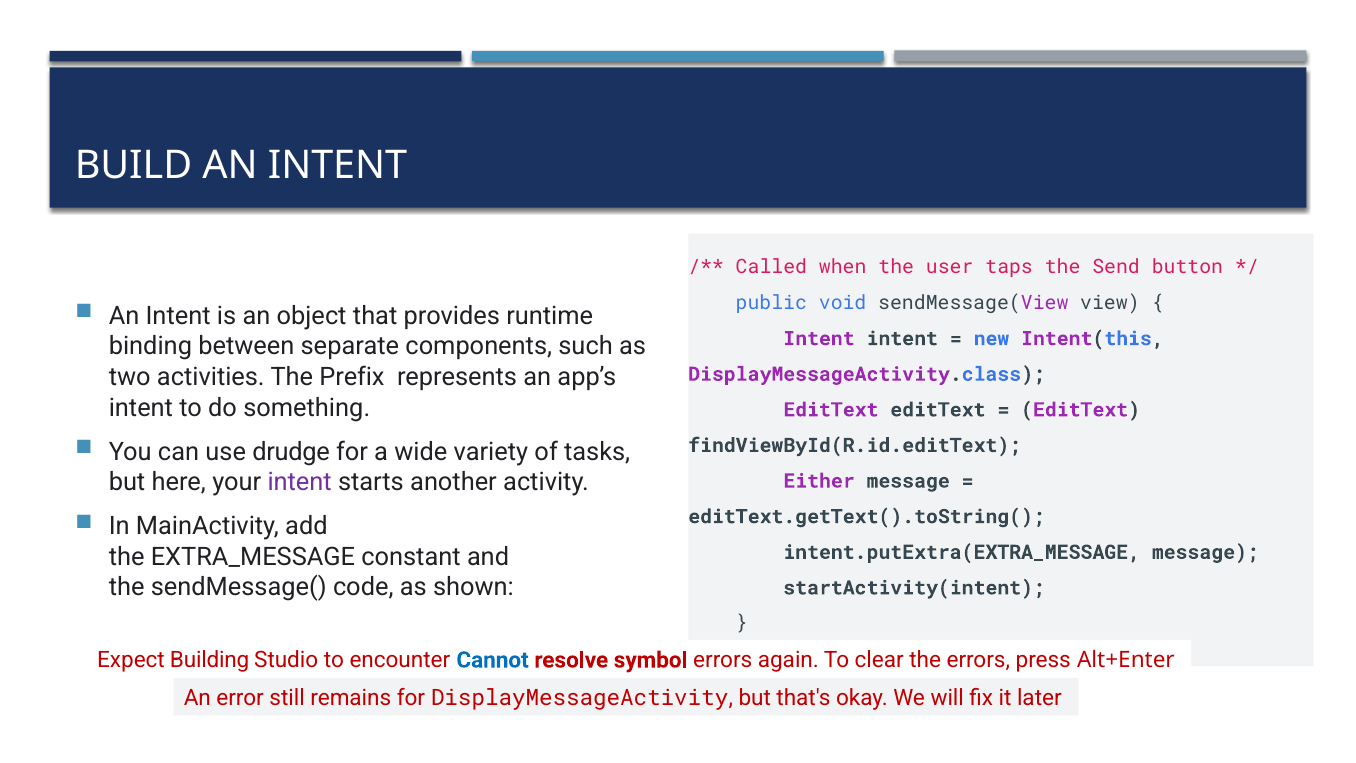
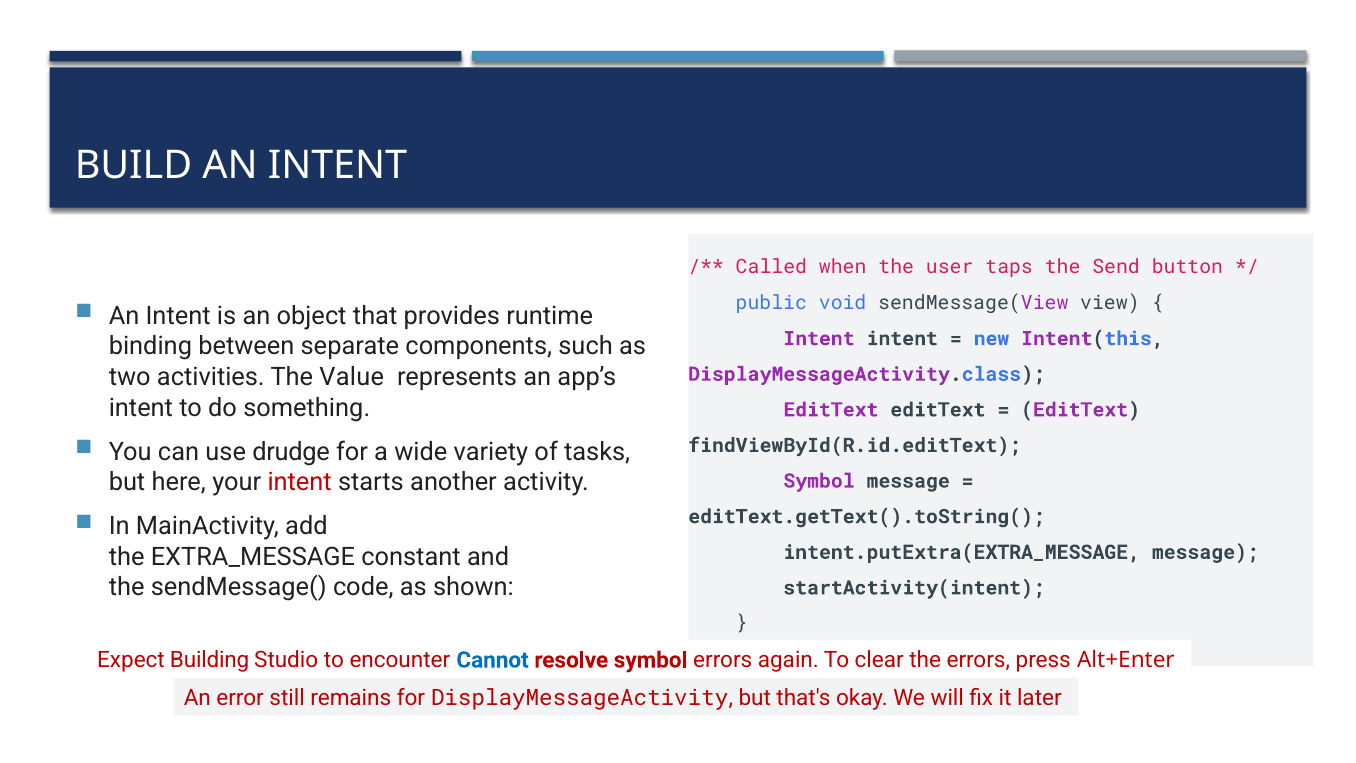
Prefix: Prefix -> Value
intent at (300, 482) colour: purple -> red
Either at (819, 481): Either -> Symbol
